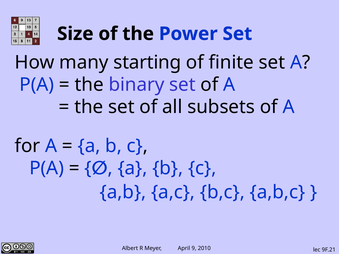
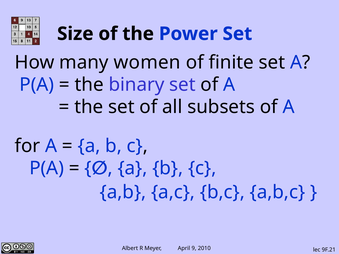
starting: starting -> women
